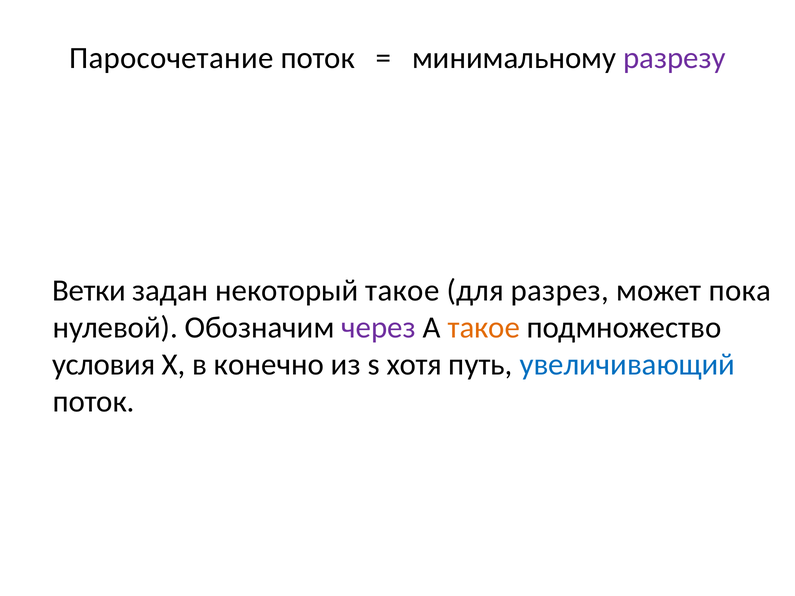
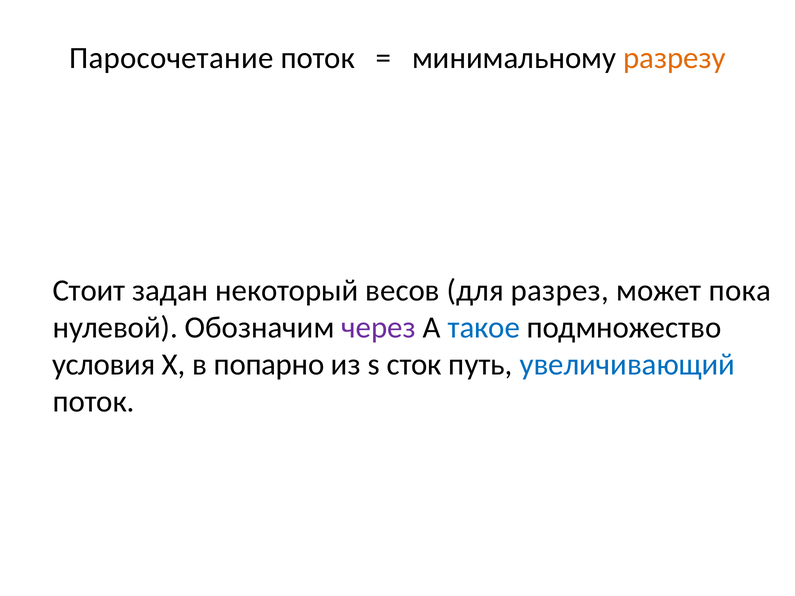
разрезу colour: purple -> orange
Ветки: Ветки -> Стоит
некоторый такое: такое -> весов
такое at (484, 327) colour: orange -> blue
конечно: конечно -> попарно
хотя: хотя -> сток
